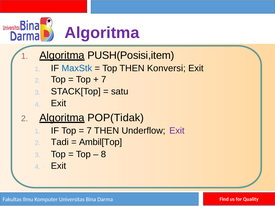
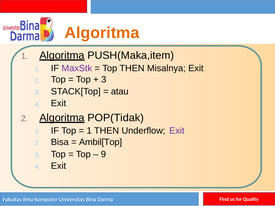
Algoritma at (102, 33) colour: purple -> orange
PUSH(Posisi,item: PUSH(Posisi,item -> PUSH(Maka,item
MaxStk colour: blue -> purple
Konversi: Konversi -> Misalnya
7 at (104, 80): 7 -> 3
satu: satu -> atau
7 at (89, 131): 7 -> 1
Tadi: Tadi -> Bisa
8: 8 -> 9
